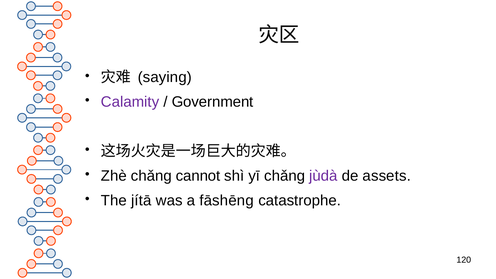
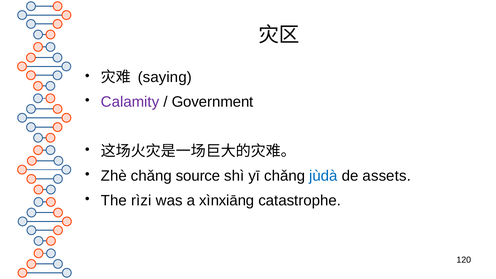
cannot: cannot -> source
jùdà colour: purple -> blue
jítā: jítā -> rìzi
fāshēng: fāshēng -> xìnxiāng
